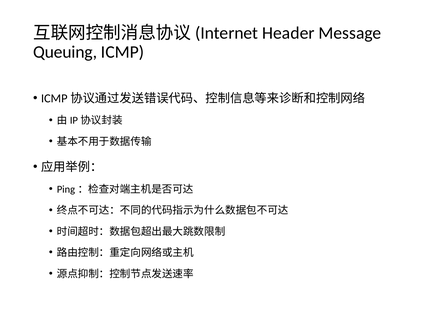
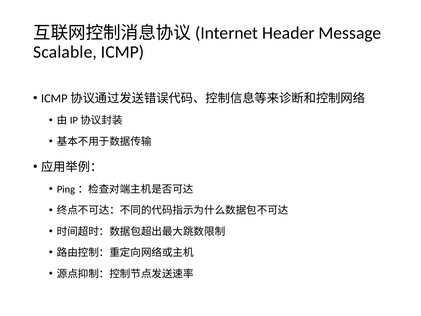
Queuing: Queuing -> Scalable
